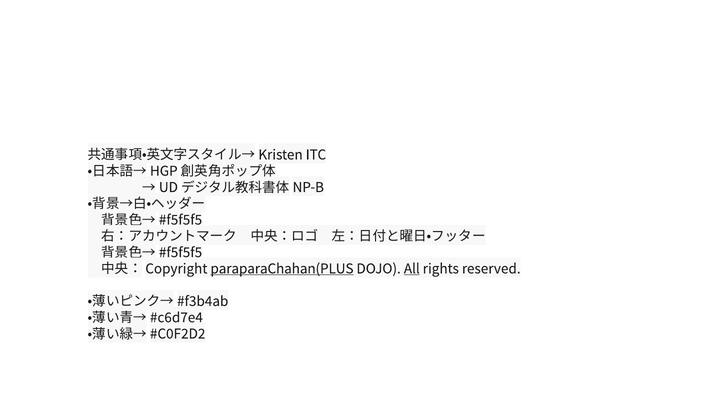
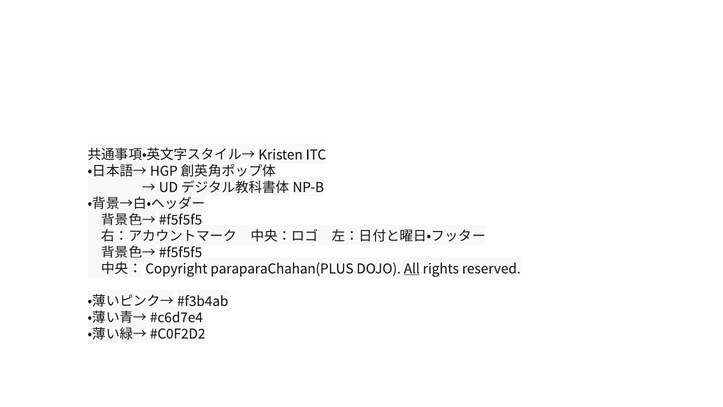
paraparaChahan(PLUS underline: present -> none
